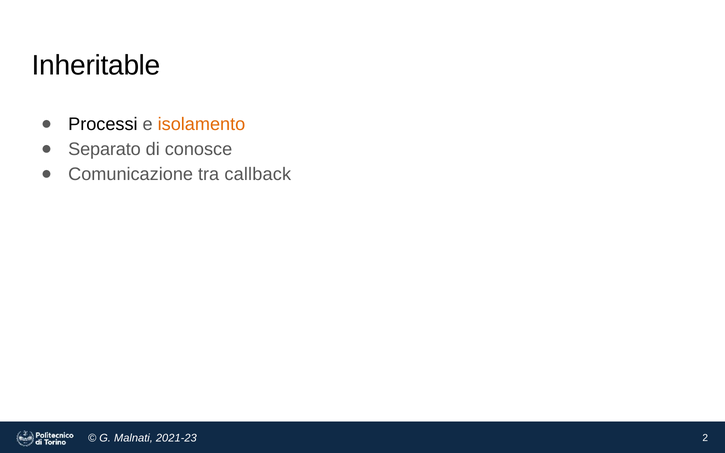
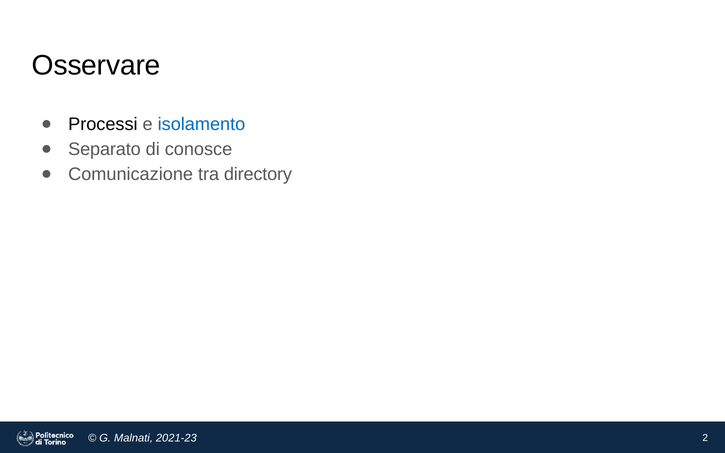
Inheritable: Inheritable -> Osservare
isolamento colour: orange -> blue
callback: callback -> directory
